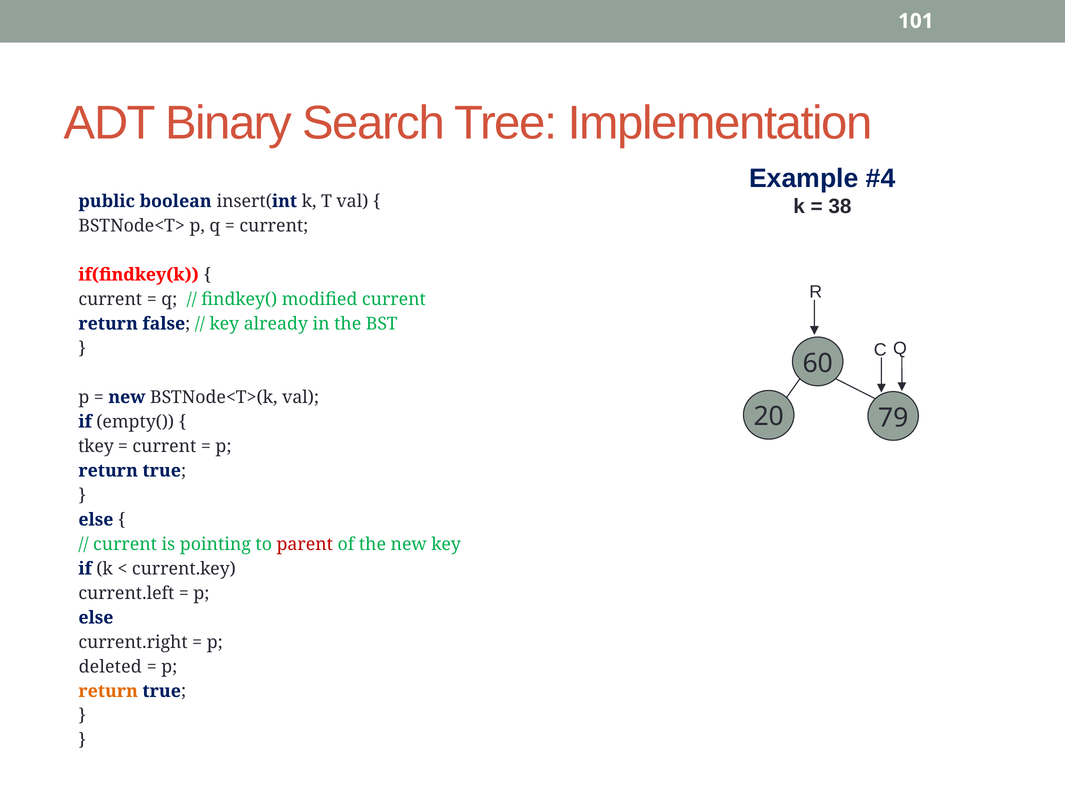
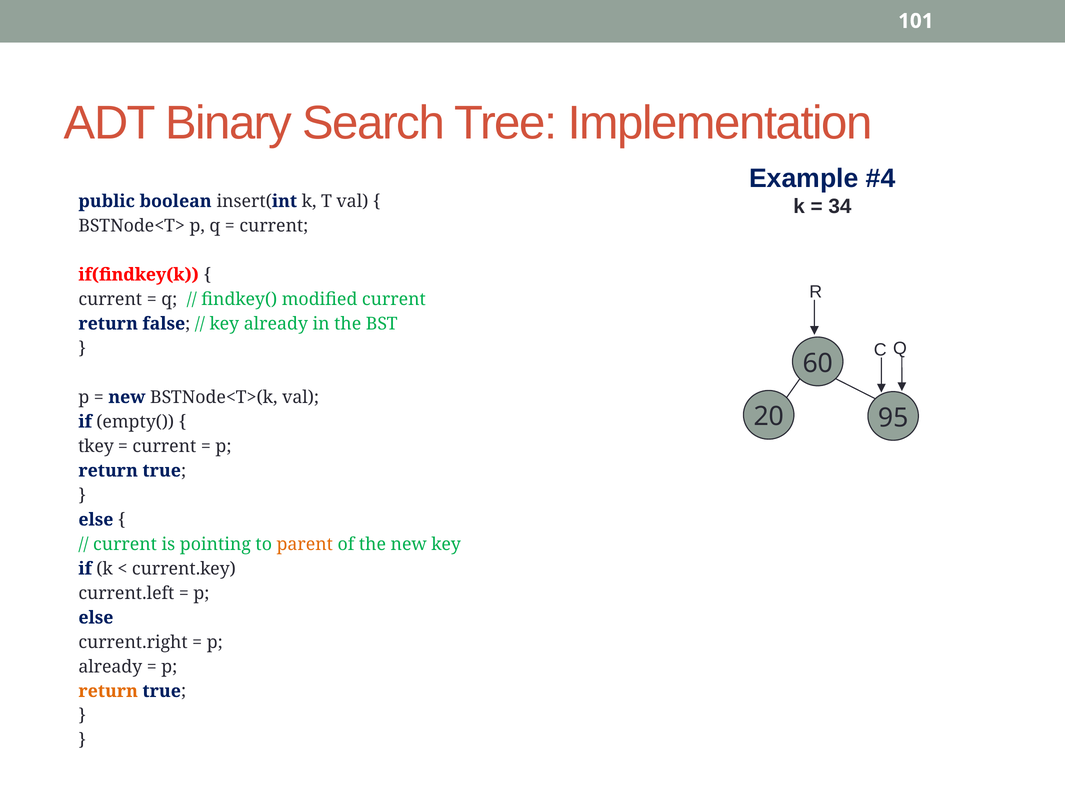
38: 38 -> 34
79: 79 -> 95
parent colour: red -> orange
deleted at (110, 666): deleted -> already
